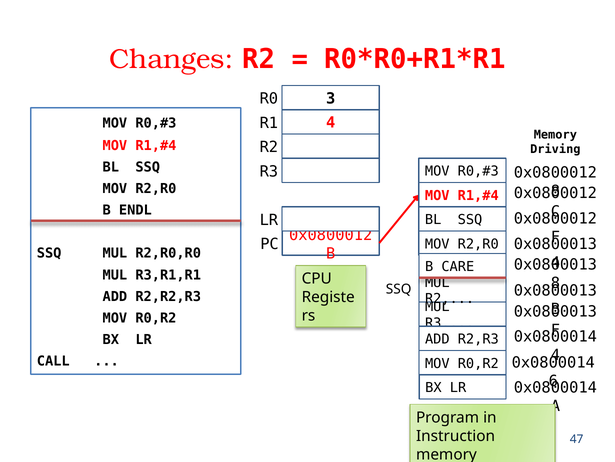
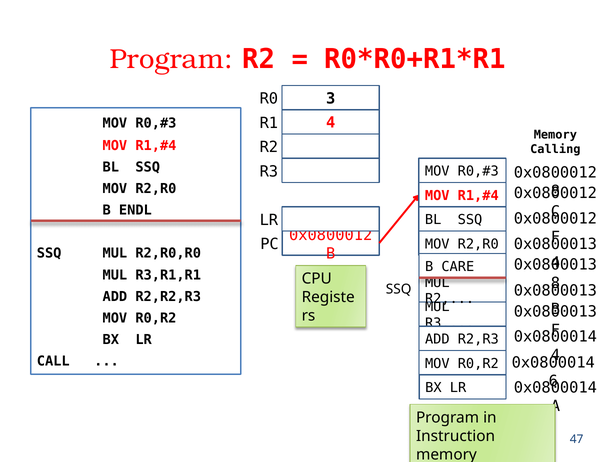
Changes at (171, 59): Changes -> Program
Driving: Driving -> Calling
